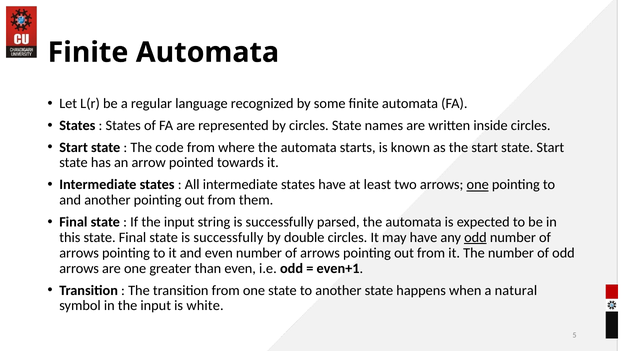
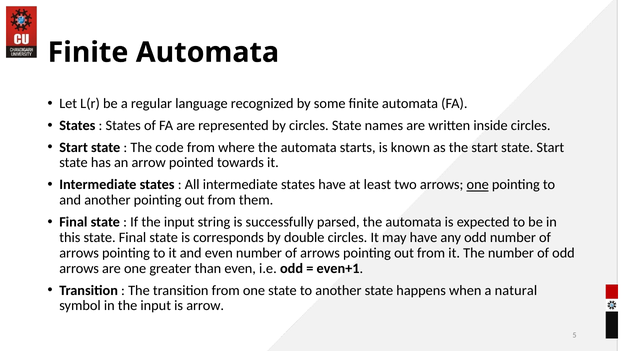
state is successfully: successfully -> corresponds
odd at (475, 237) underline: present -> none
is white: white -> arrow
